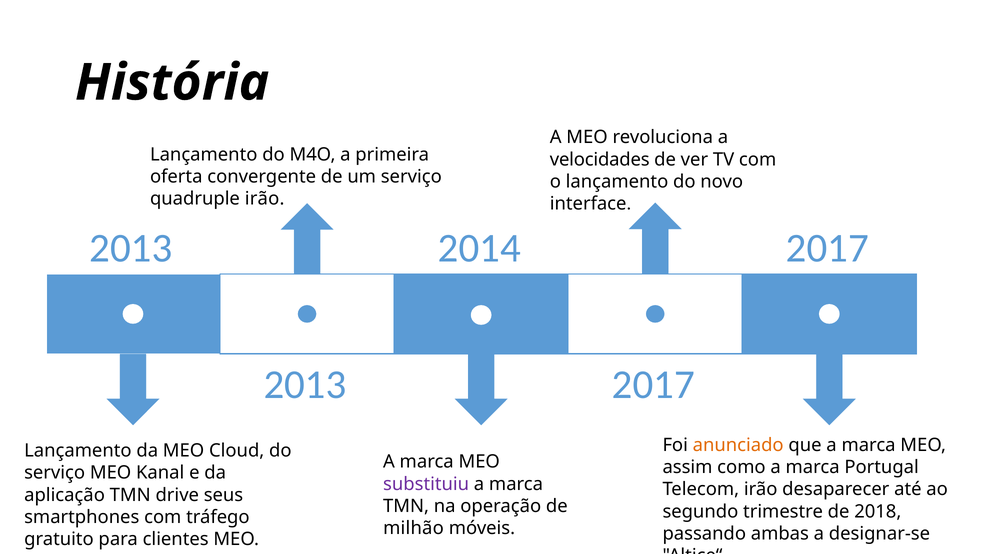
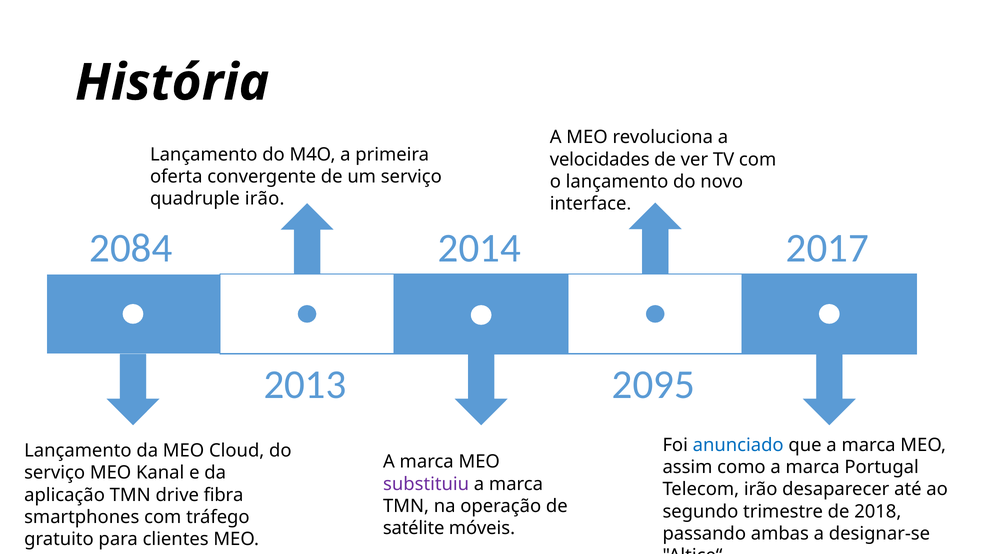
2013 at (131, 248): 2013 -> 2084
2017 at (653, 385): 2017 -> 2095
anunciado colour: orange -> blue
seus: seus -> fibra
milhão: milhão -> satélite
